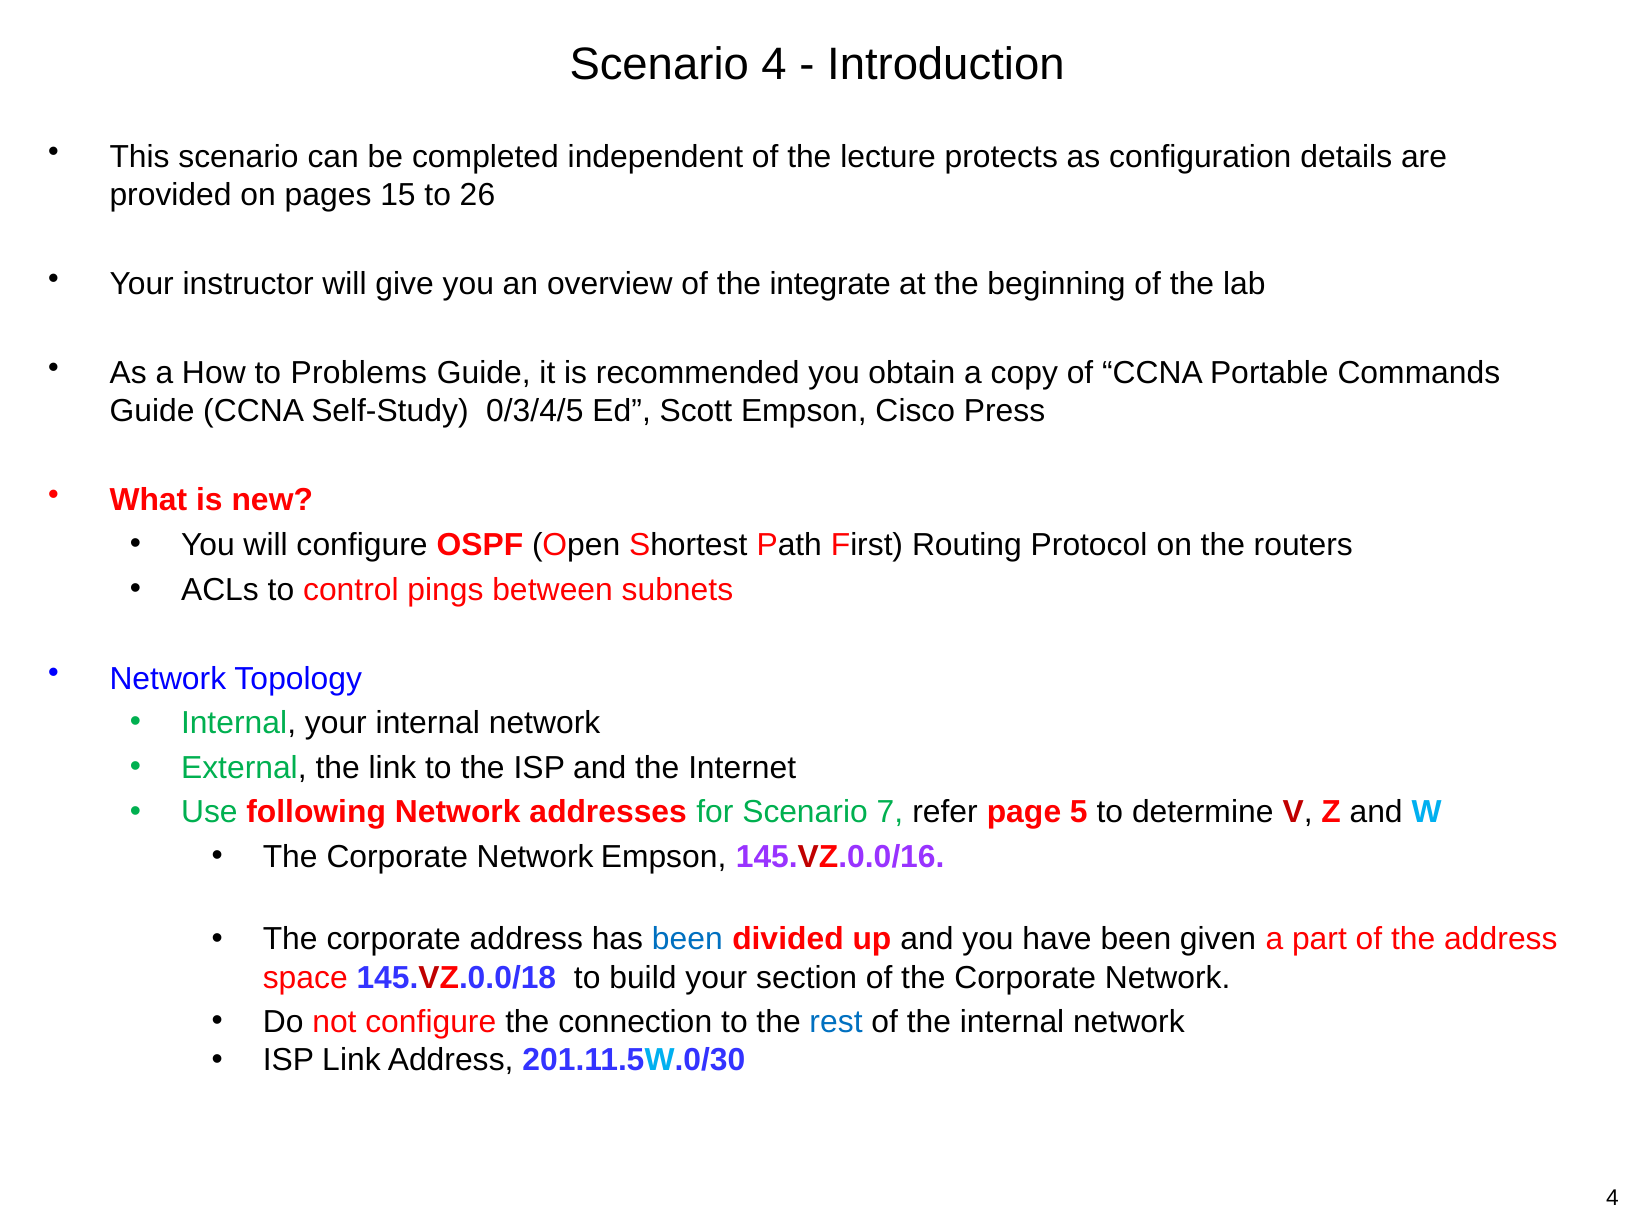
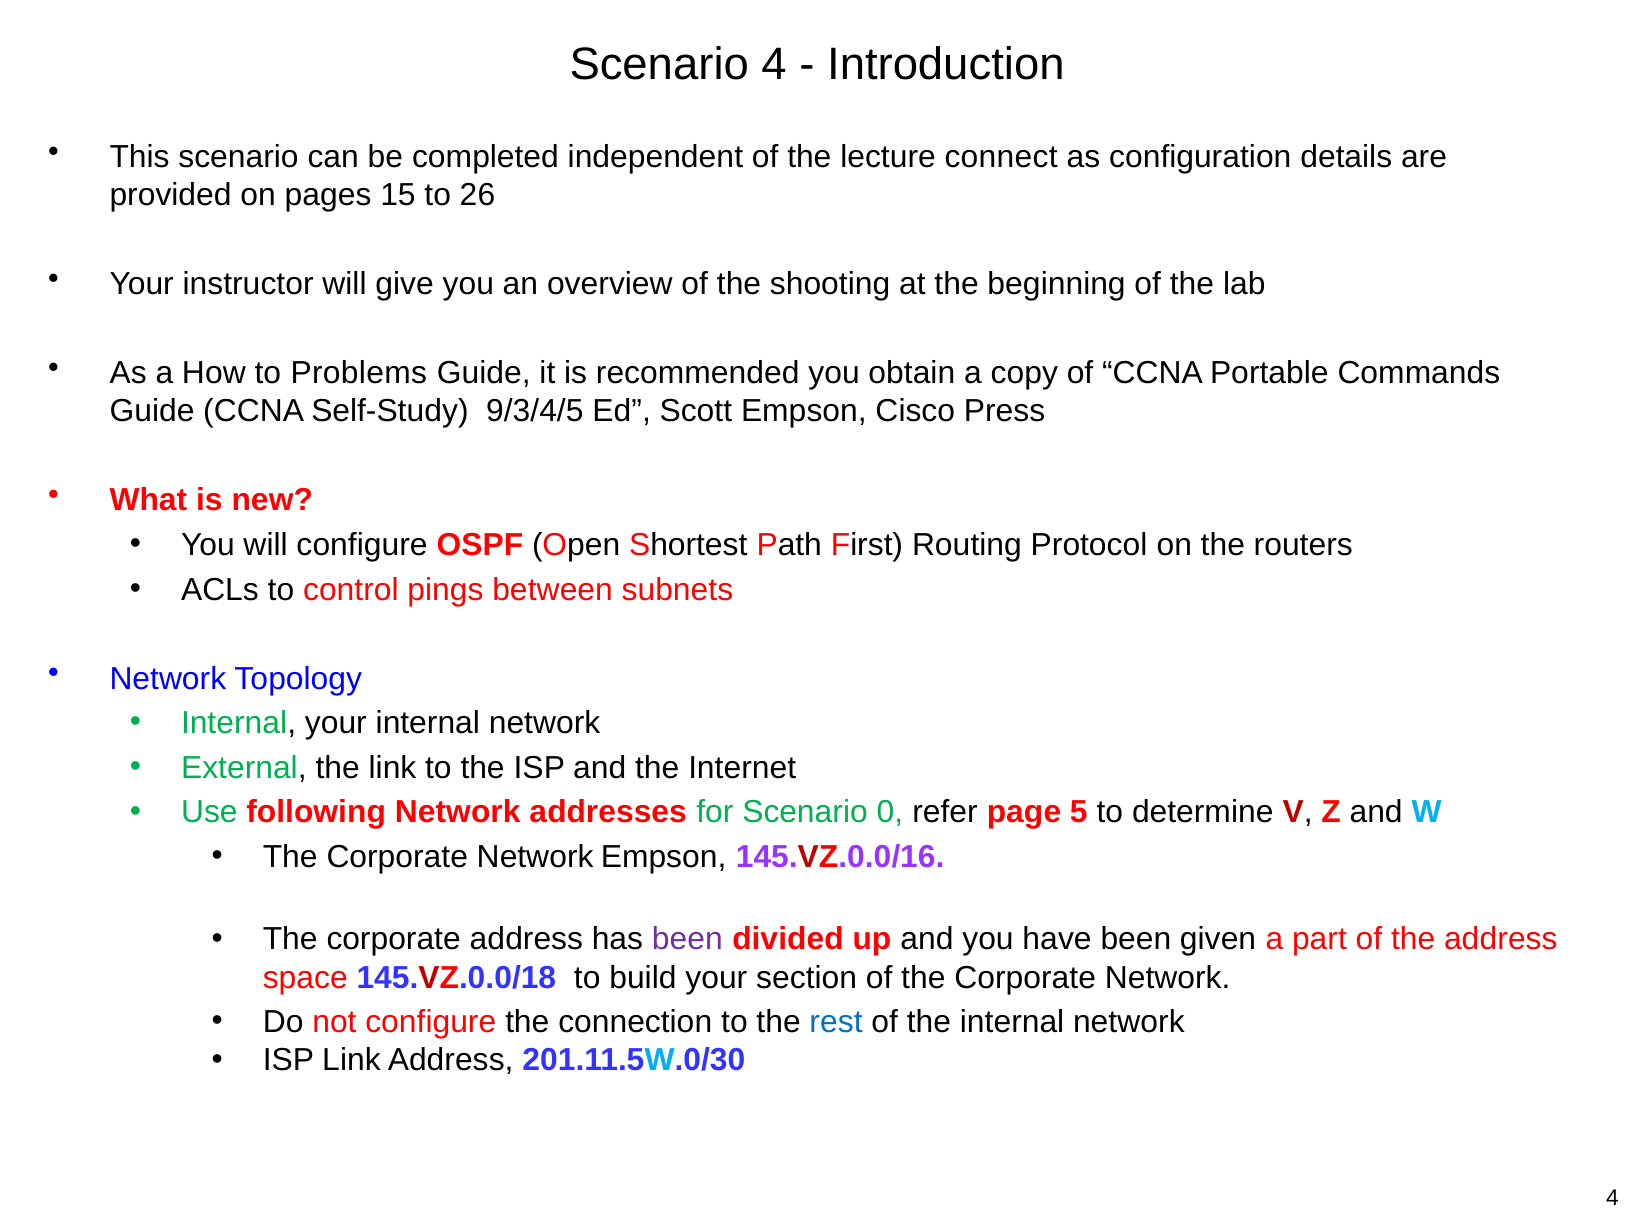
protects: protects -> connect
integrate: integrate -> shooting
0/3/4/5: 0/3/4/5 -> 9/3/4/5
7: 7 -> 0
been at (687, 940) colour: blue -> purple
